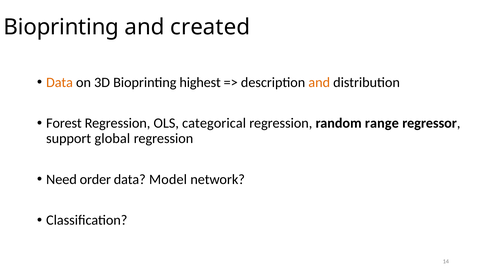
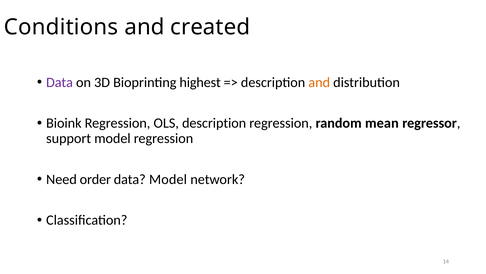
Bioprinting at (61, 27): Bioprinting -> Conditions
Data at (60, 82) colour: orange -> purple
Forest: Forest -> Bioink
OLS categorical: categorical -> description
range: range -> mean
support global: global -> model
